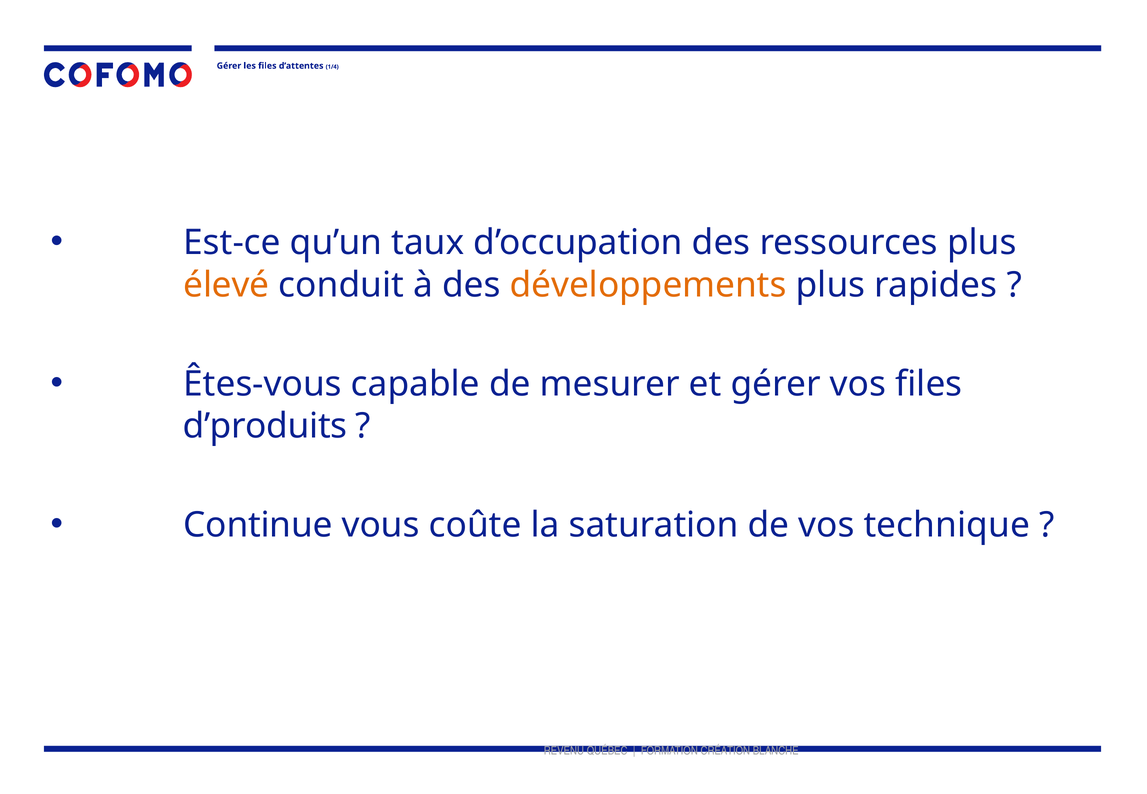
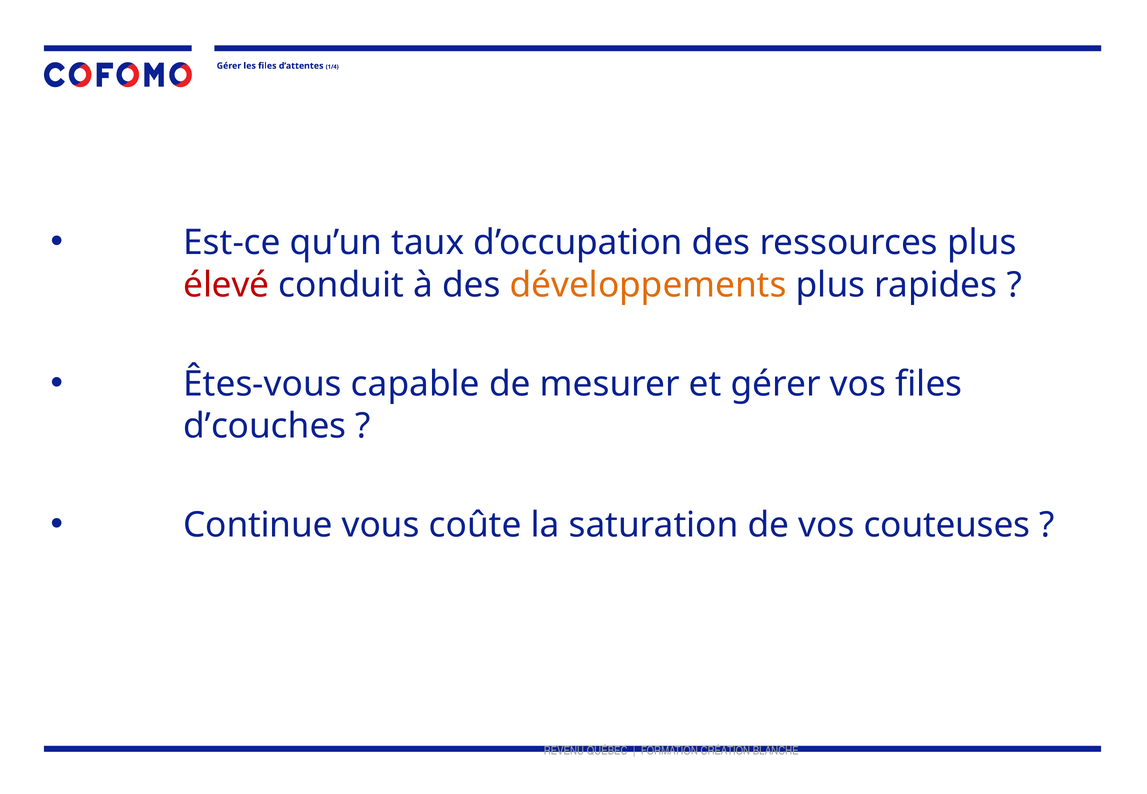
élevé colour: orange -> red
d’produits: d’produits -> d’couches
technique: technique -> couteuses
